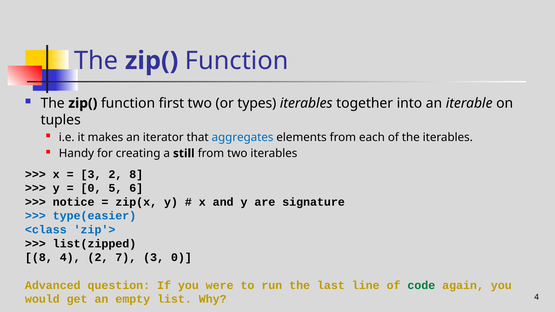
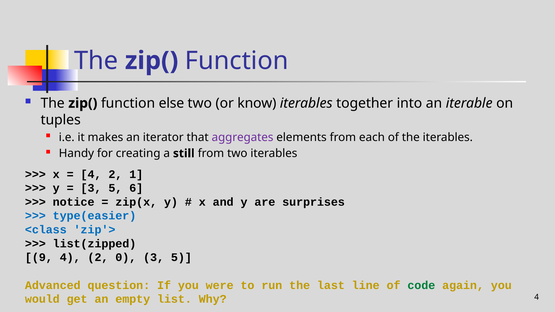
first: first -> else
types: types -> know
aggregates colour: blue -> purple
3 at (91, 174): 3 -> 4
2 8: 8 -> 1
0 at (91, 188): 0 -> 3
signature: signature -> surprises
8 at (39, 258): 8 -> 9
7: 7 -> 0
0 at (181, 258): 0 -> 5
